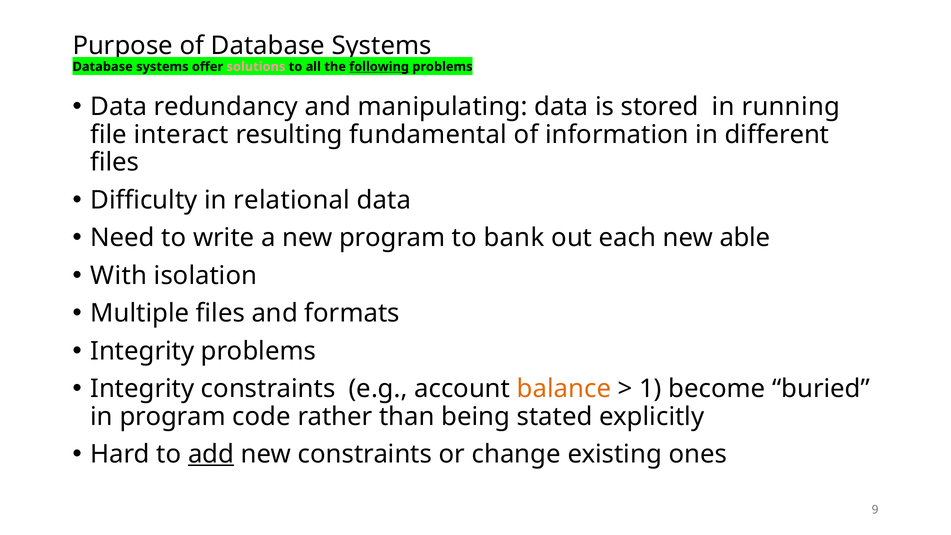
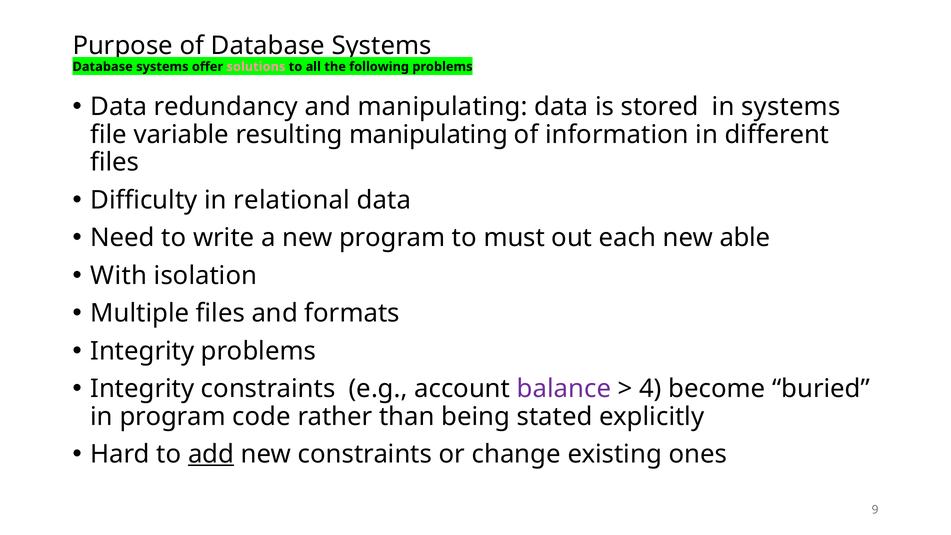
following underline: present -> none
in running: running -> systems
interact: interact -> variable
resulting fundamental: fundamental -> manipulating
bank: bank -> must
balance colour: orange -> purple
1: 1 -> 4
